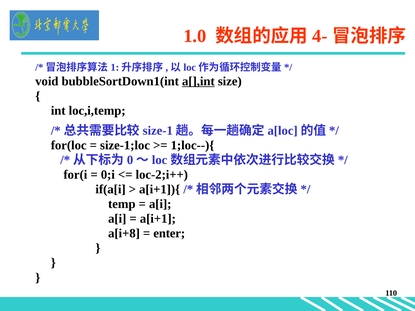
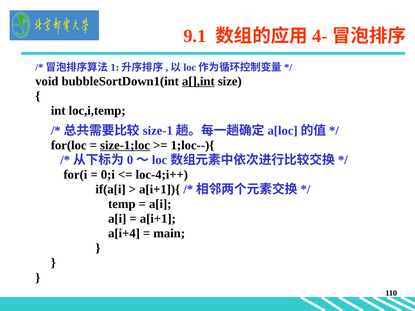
1.0: 1.0 -> 9.1
size-1;loc underline: none -> present
loc-2;i++: loc-2;i++ -> loc-4;i++
a[i+8: a[i+8 -> a[i+4
enter: enter -> main
